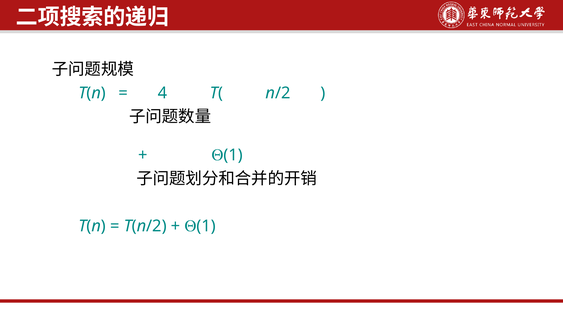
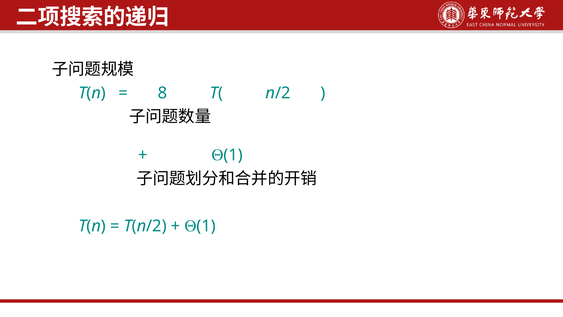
4: 4 -> 8
